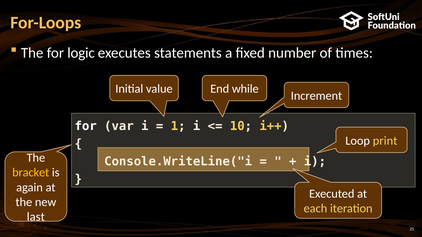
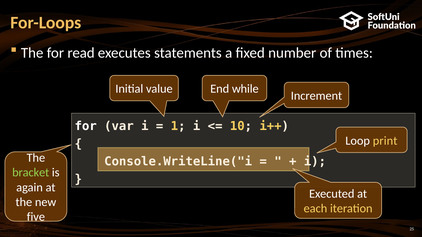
logic: logic -> read
bracket colour: yellow -> light green
last: last -> five
